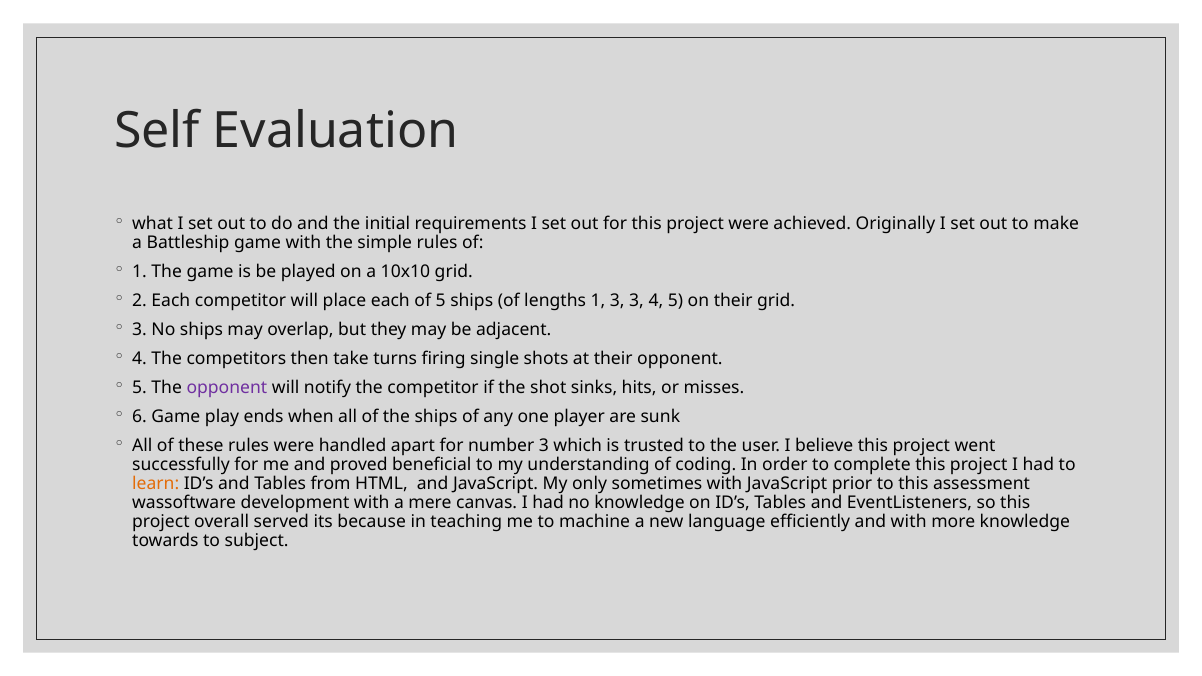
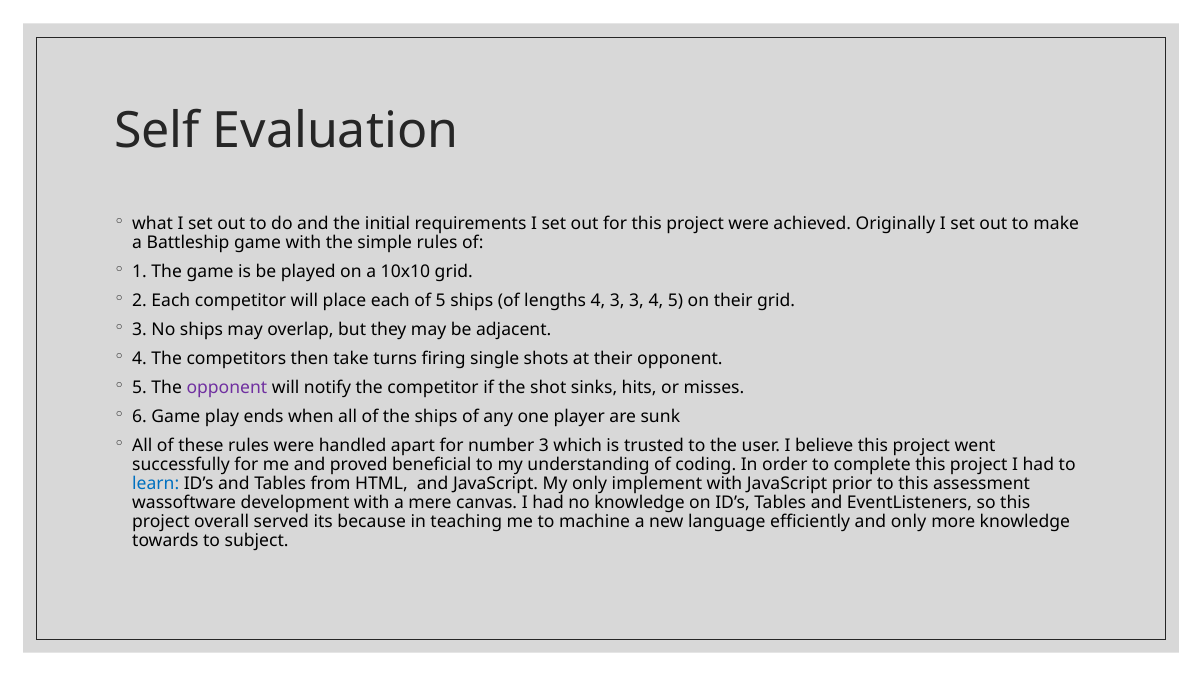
lengths 1: 1 -> 4
learn colour: orange -> blue
sometimes: sometimes -> implement
and with: with -> only
